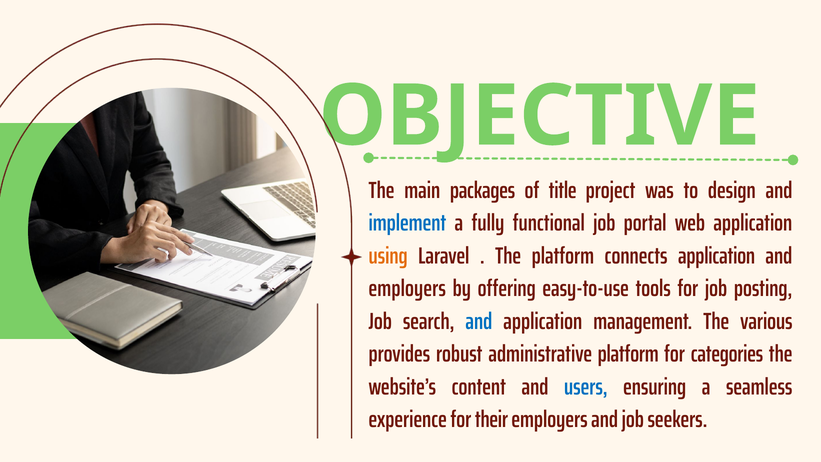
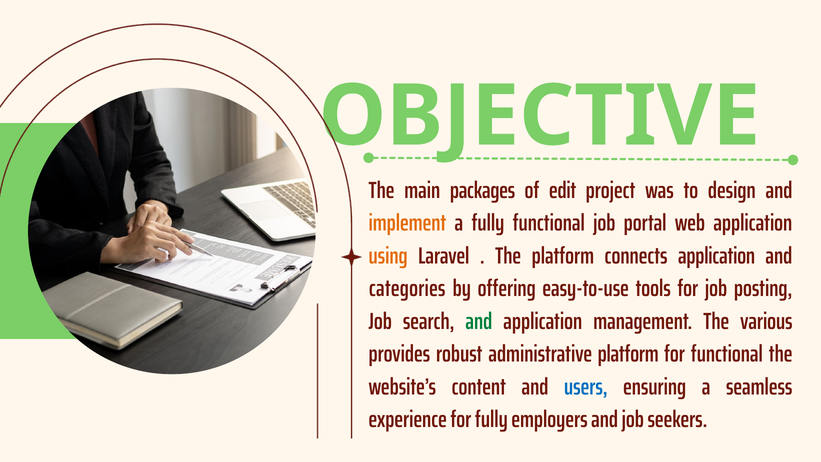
title: title -> edit
implement colour: blue -> orange
employers at (407, 289): employers -> categories
and at (479, 321) colour: blue -> green
for categories: categories -> functional
for their: their -> fully
